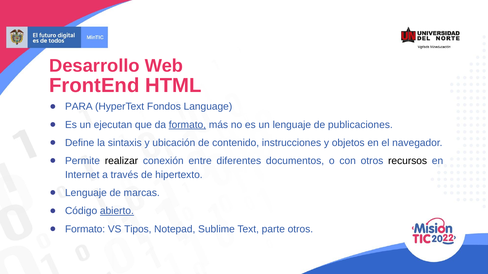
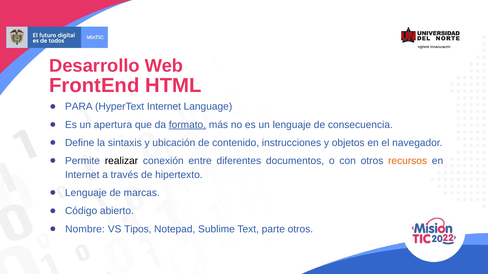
HyperText Fondos: Fondos -> Internet
ejecutan: ejecutan -> apertura
publicaciones: publicaciones -> consecuencia
recursos colour: black -> orange
abierto underline: present -> none
Formato at (85, 229): Formato -> Nombre
